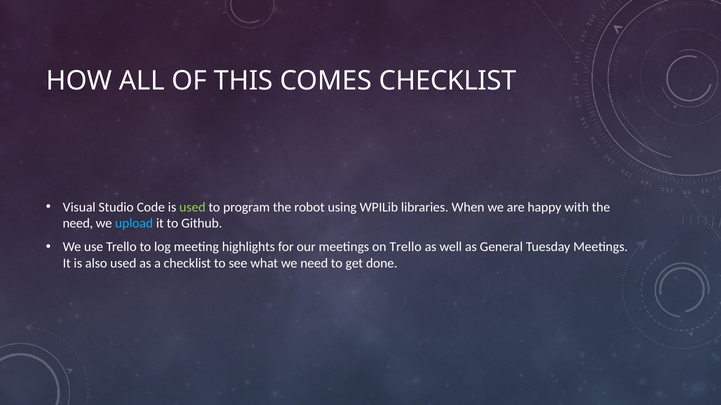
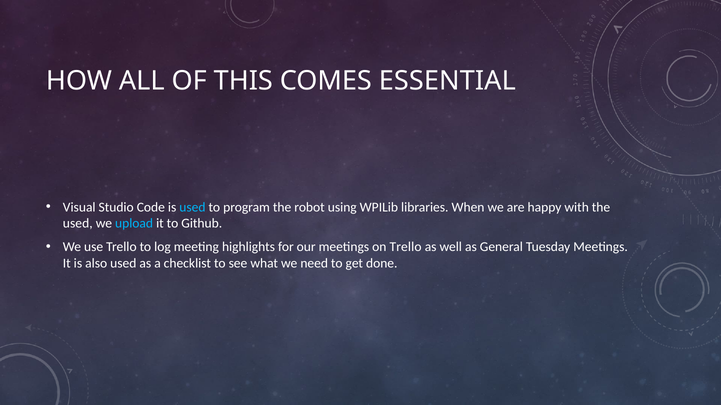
COMES CHECKLIST: CHECKLIST -> ESSENTIAL
used at (192, 207) colour: light green -> light blue
need at (78, 224): need -> used
